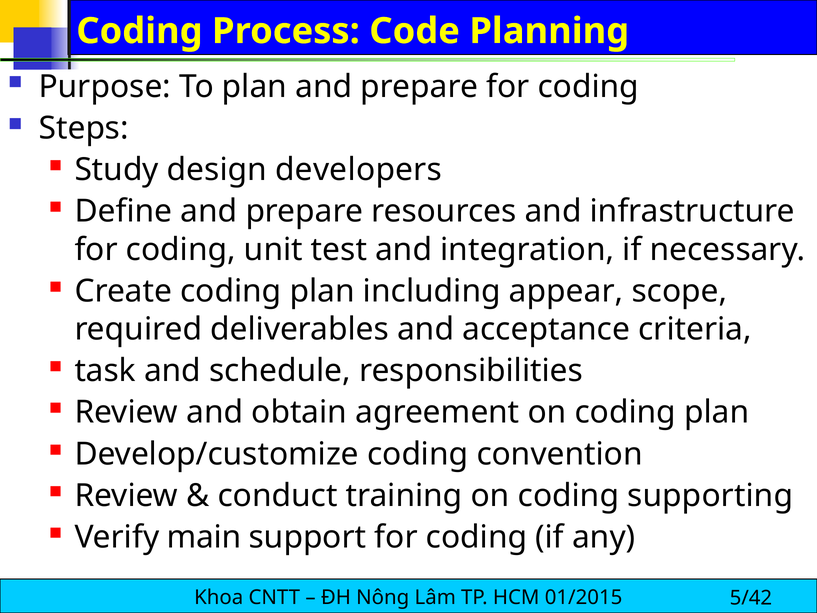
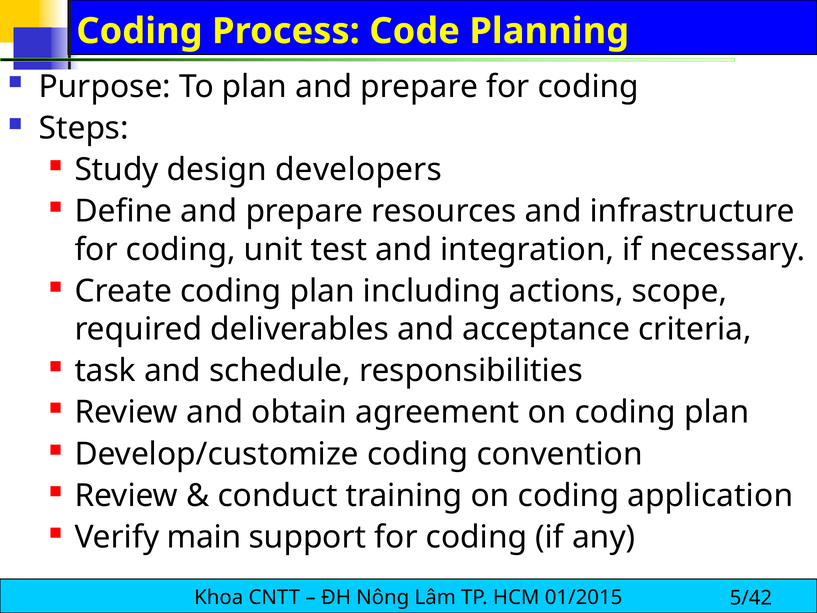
appear: appear -> actions
supporting: supporting -> application
